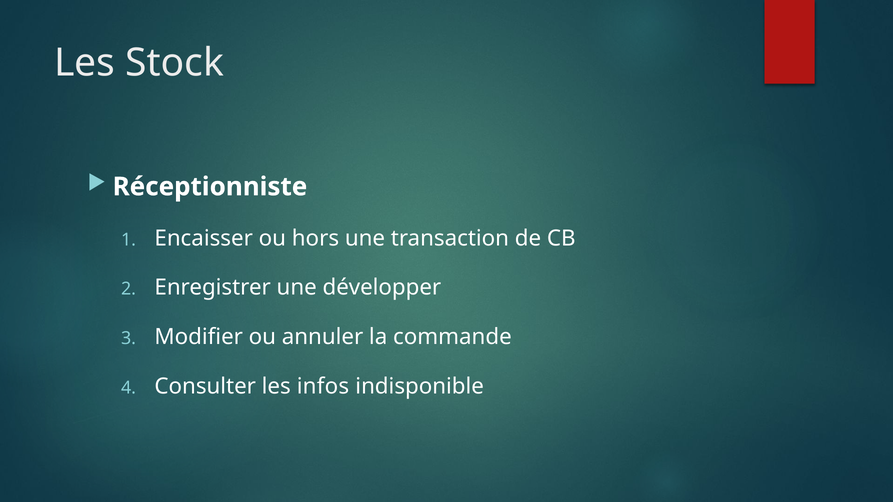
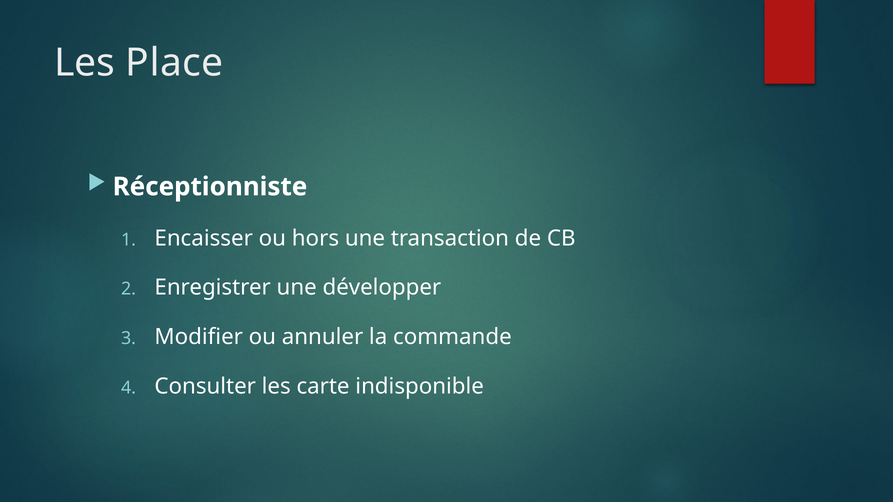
Stock: Stock -> Place
infos: infos -> carte
